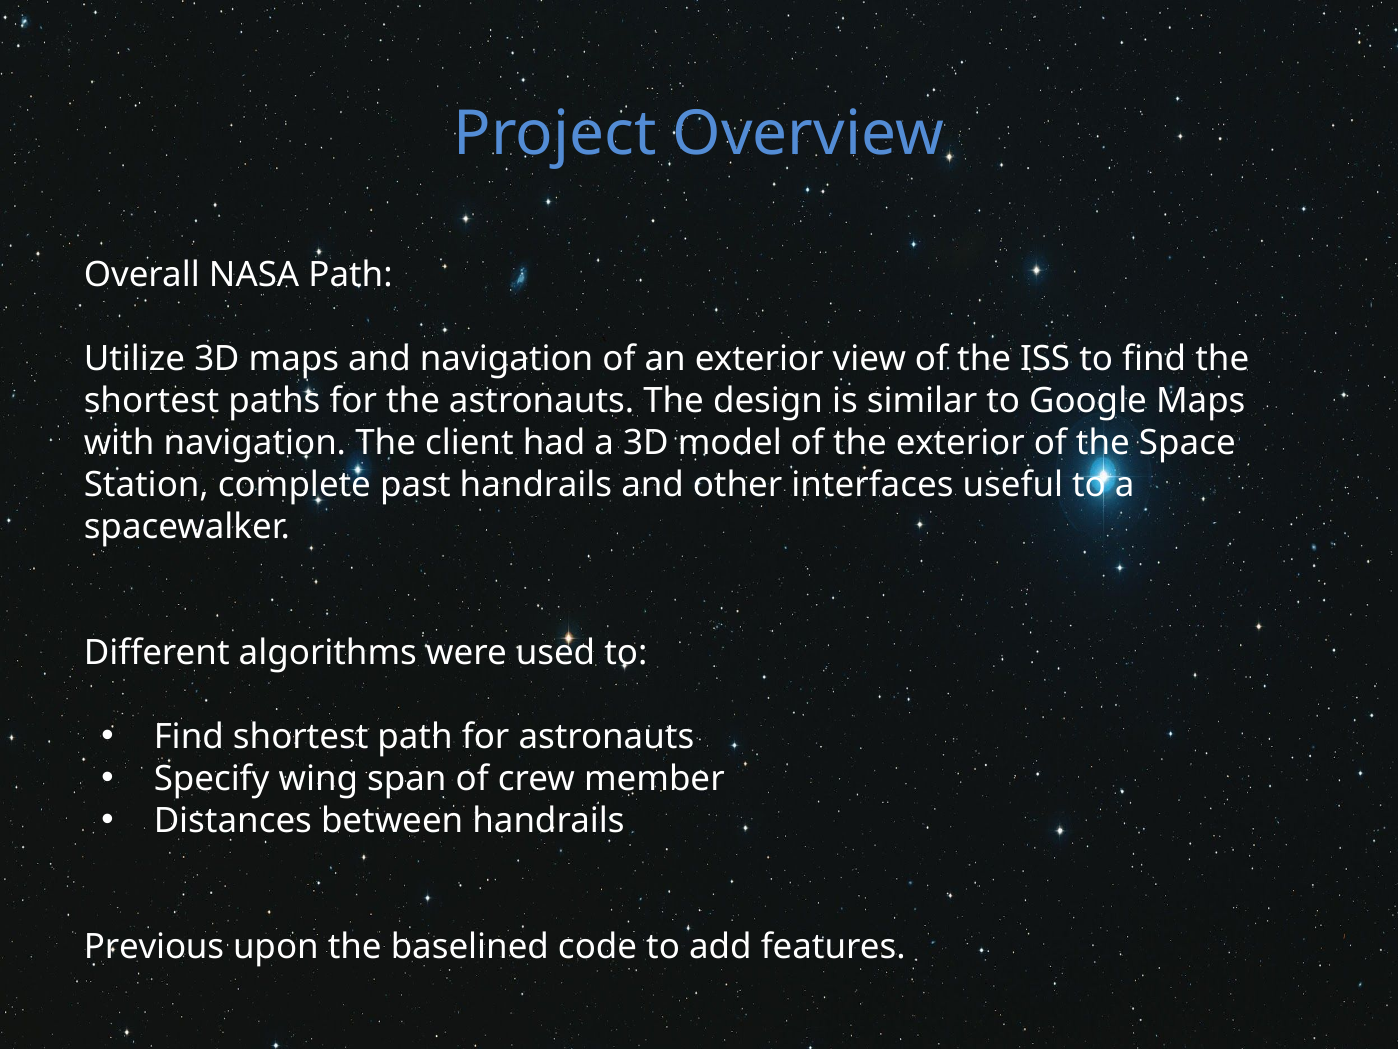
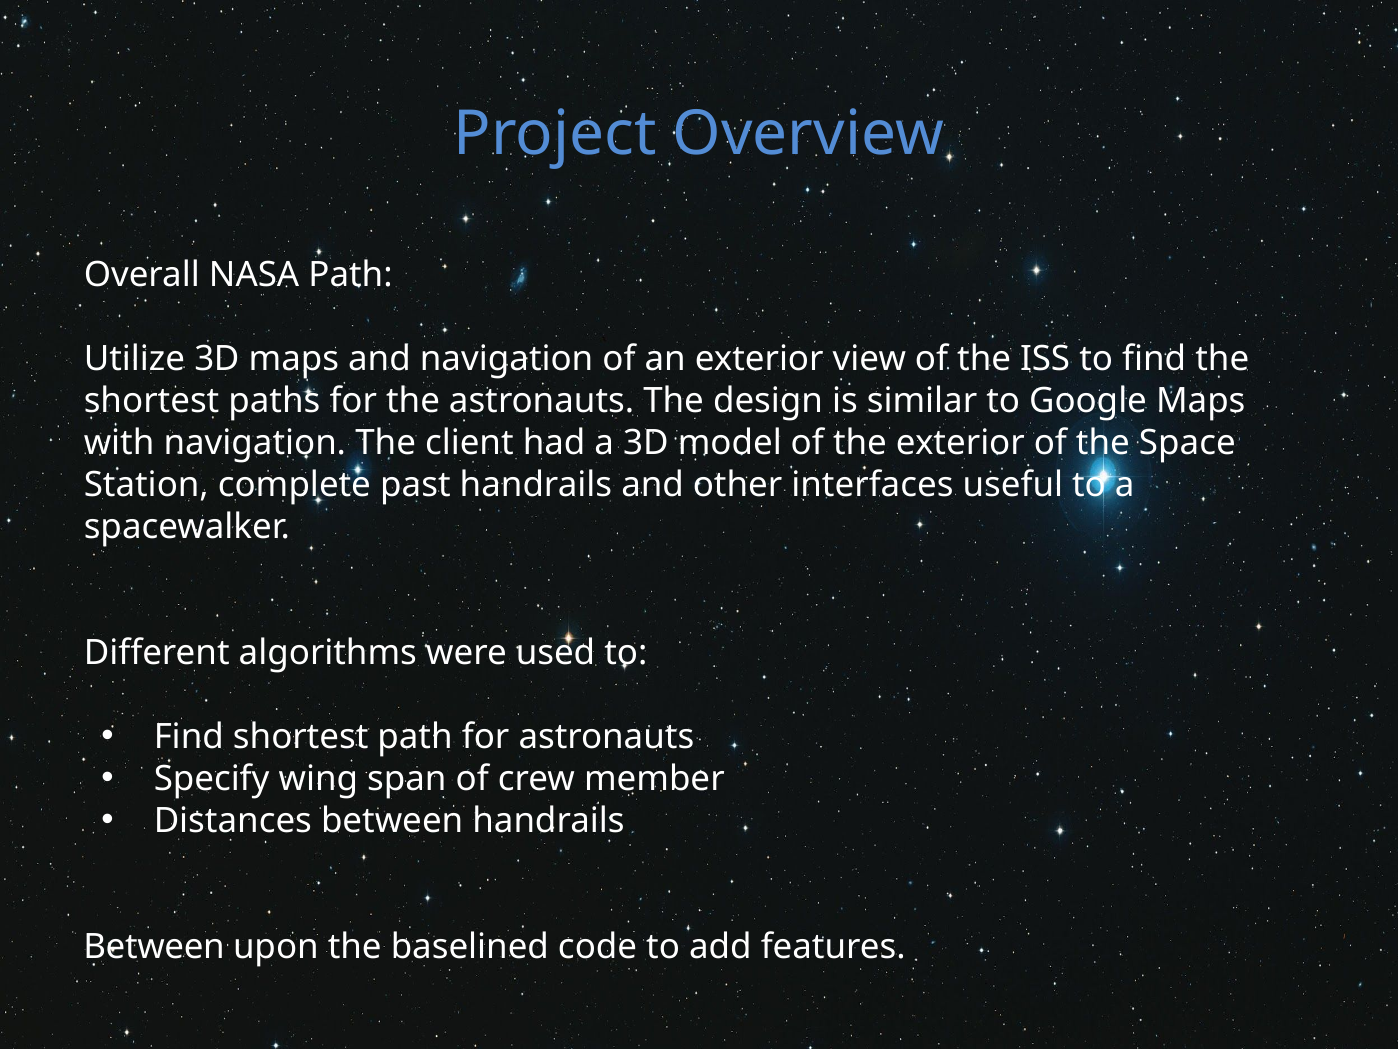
Previous at (154, 946): Previous -> Between
